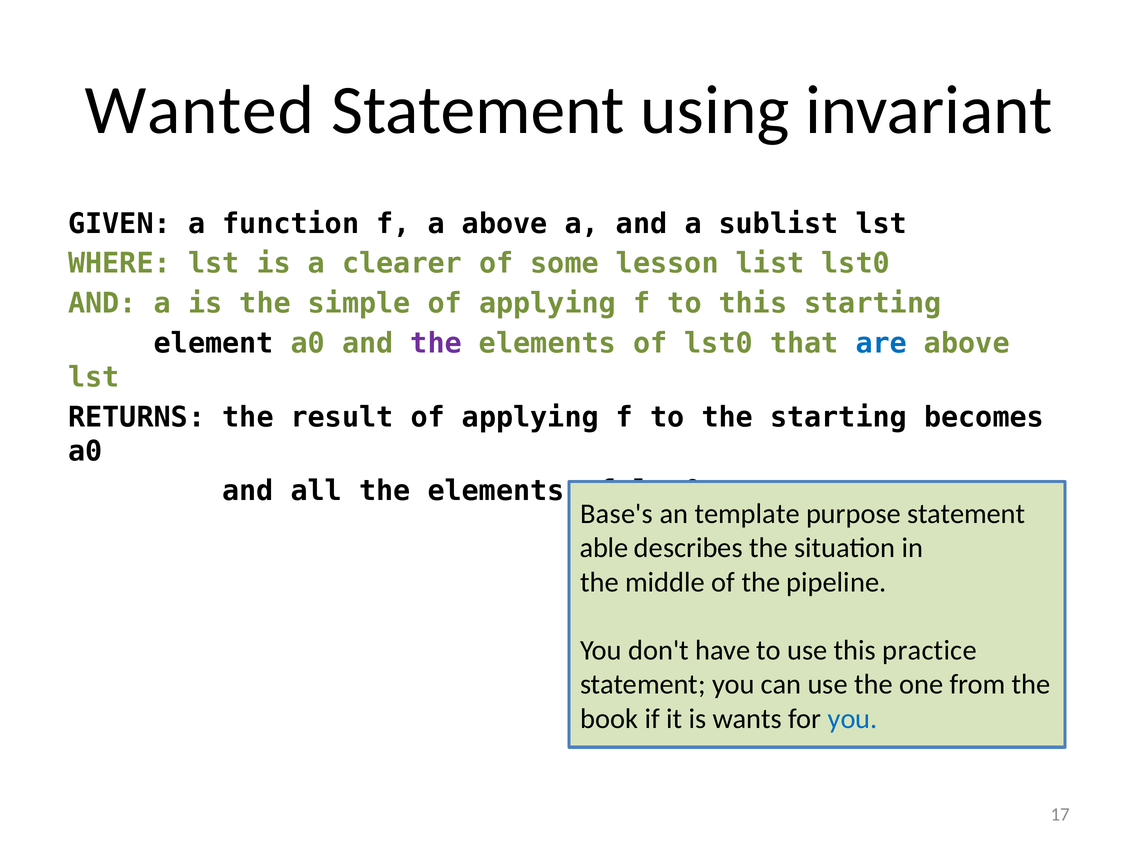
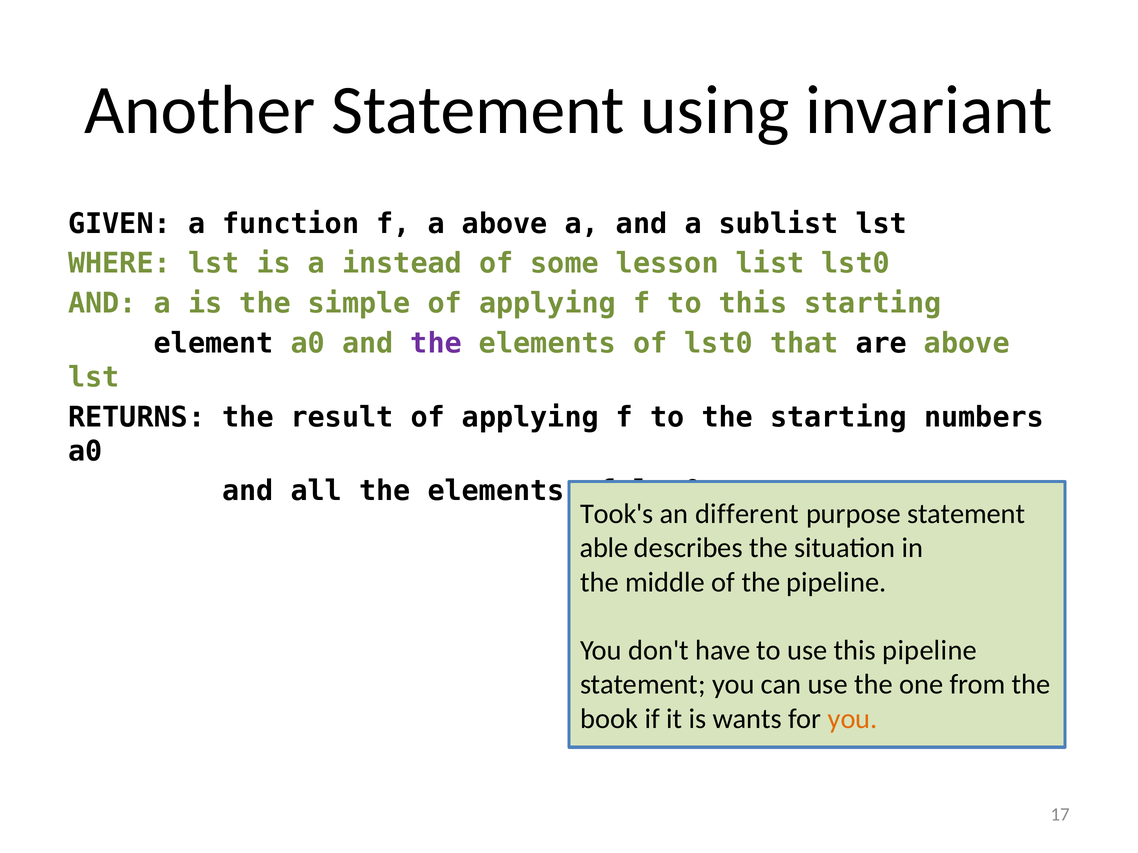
Wanted: Wanted -> Another
clearer: clearer -> instead
are colour: blue -> black
becomes: becomes -> numbers
Base's: Base's -> Took's
template: template -> different
this practice: practice -> pipeline
you at (853, 719) colour: blue -> orange
